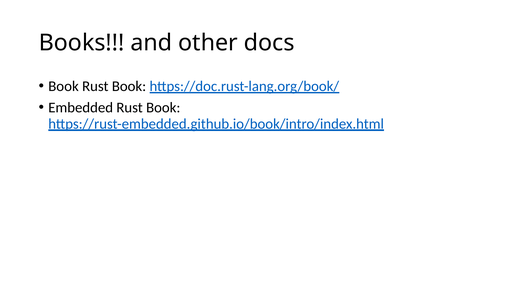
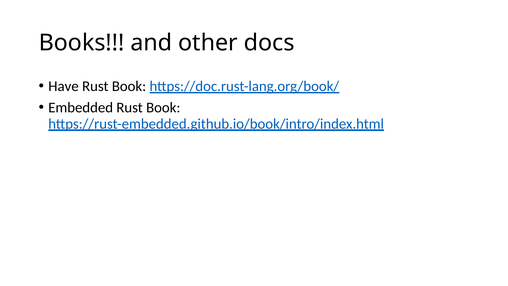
Book at (63, 86): Book -> Have
